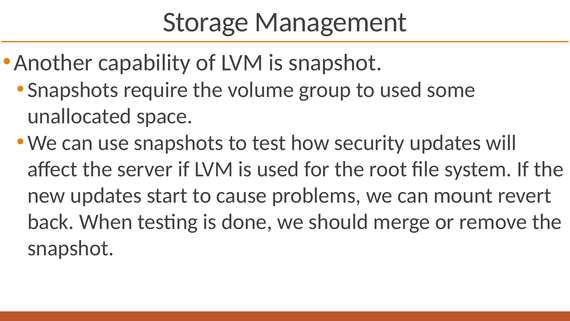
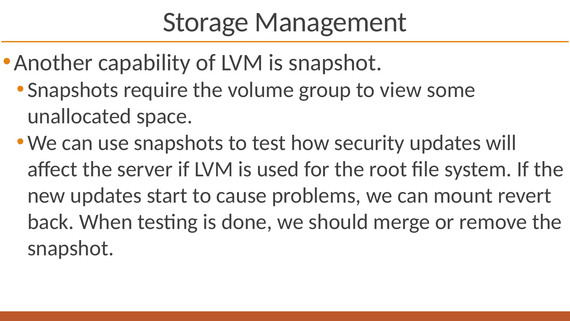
to used: used -> view
